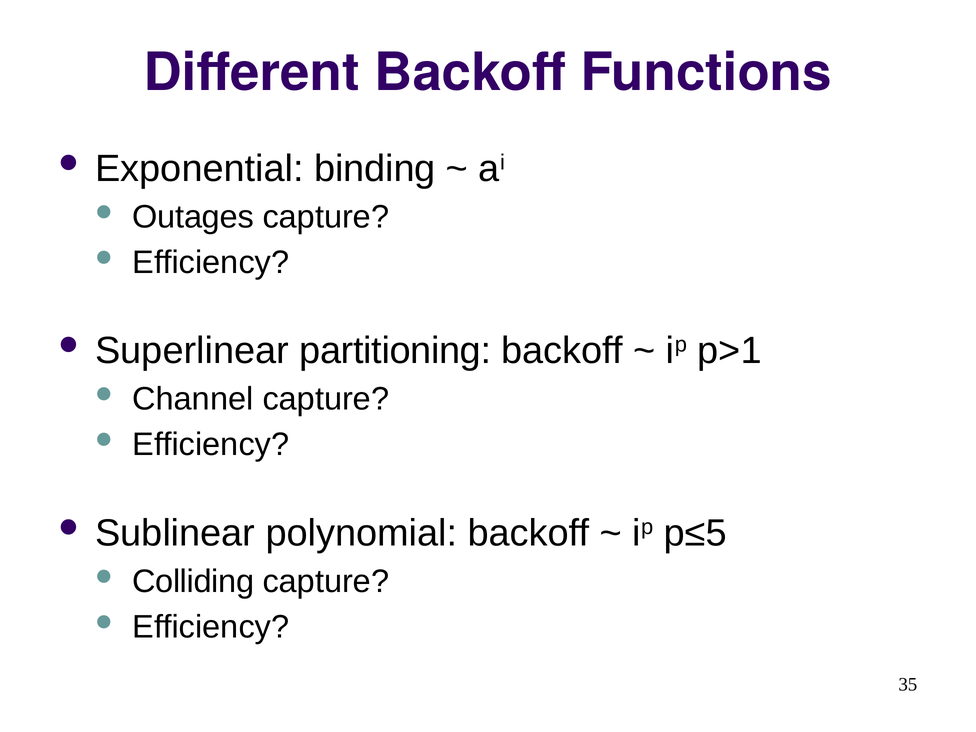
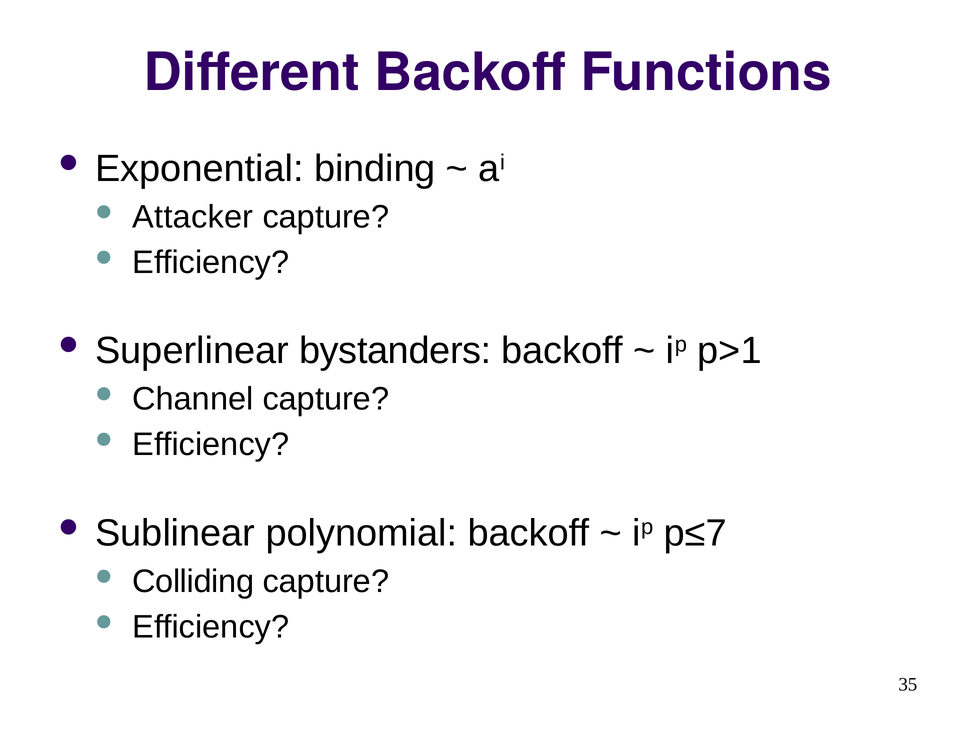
Outages: Outages -> Attacker
partitioning: partitioning -> bystanders
p≤5: p≤5 -> p≤7
